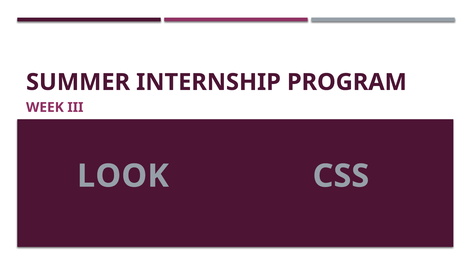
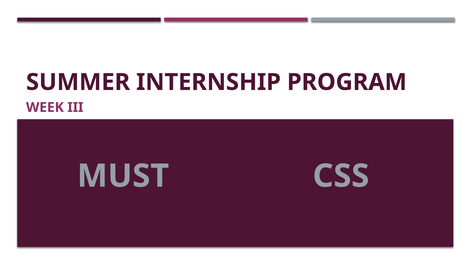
LOOK: LOOK -> MUST
